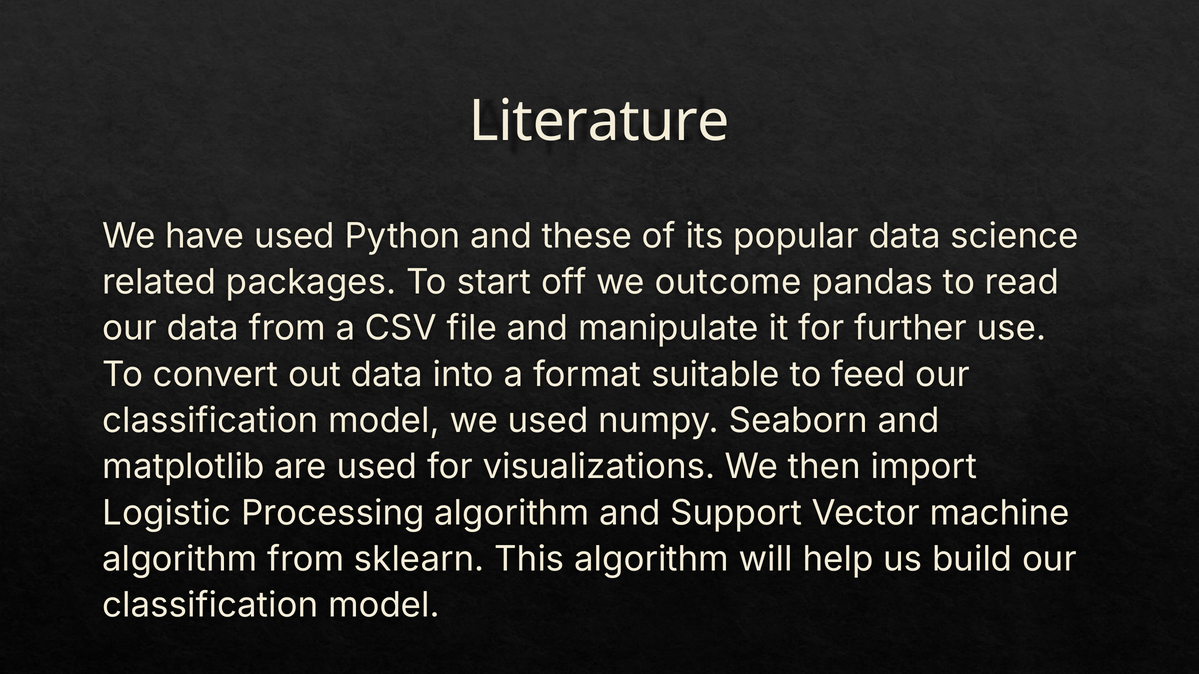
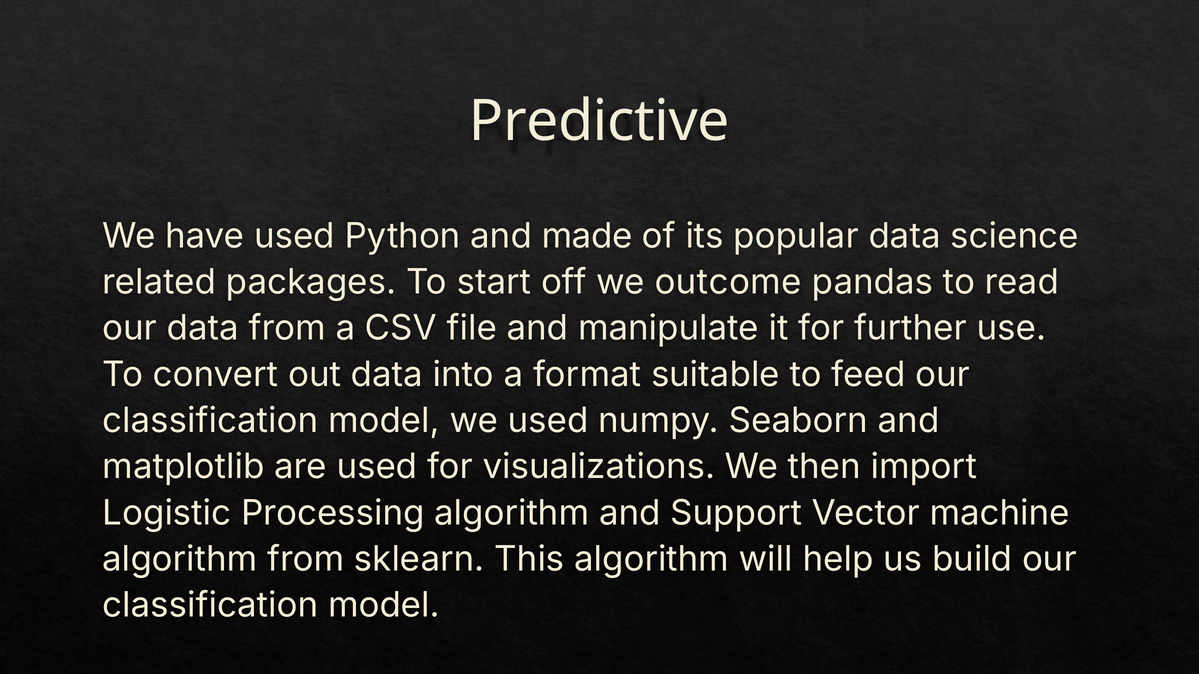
Literature: Literature -> Predictive
these: these -> made
